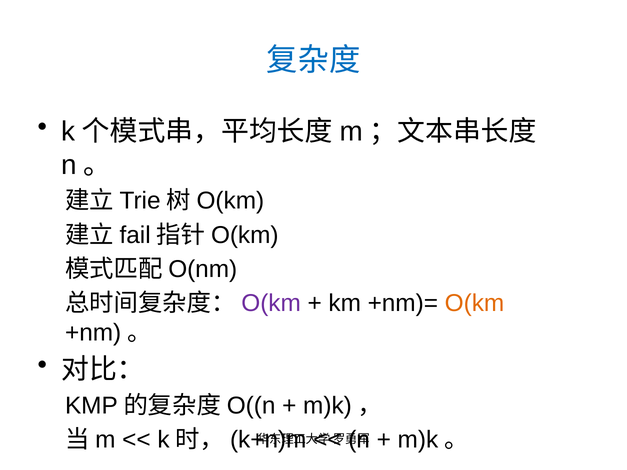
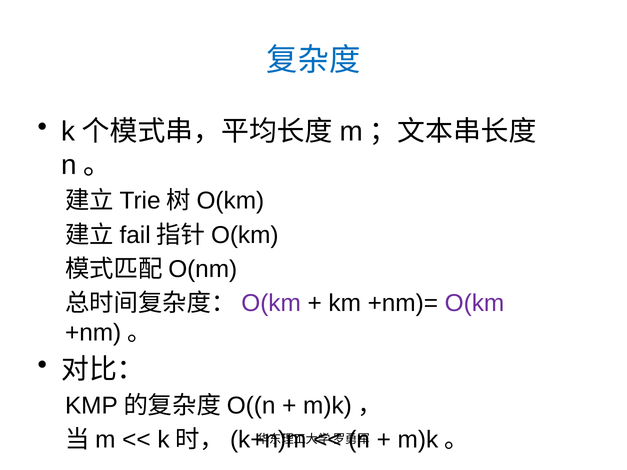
O(km at (474, 303) colour: orange -> purple
